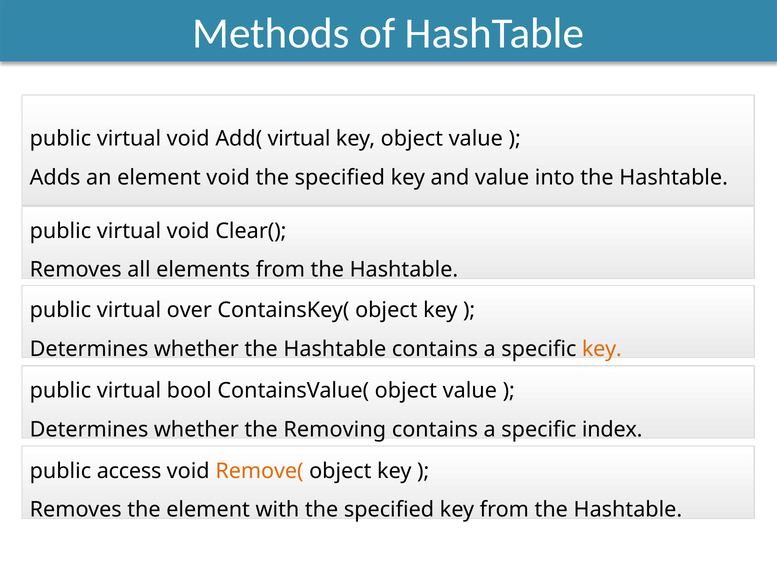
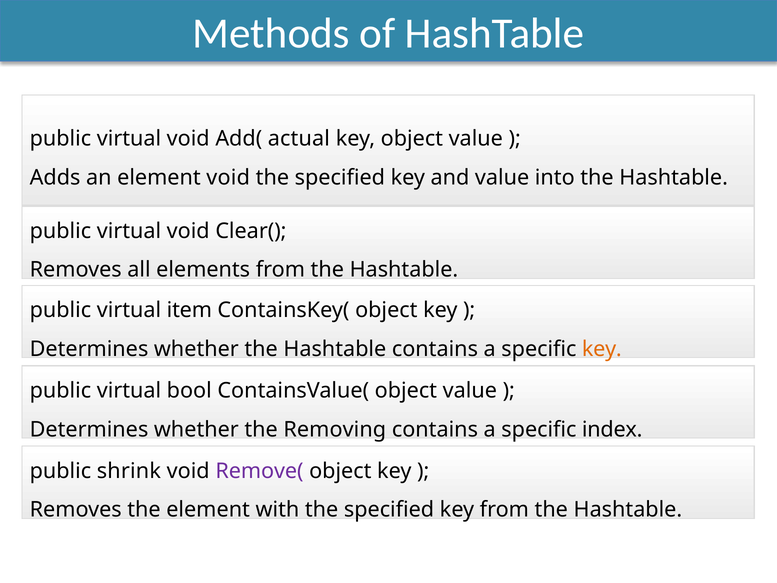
Add( virtual: virtual -> actual
over: over -> item
access: access -> shrink
Remove( colour: orange -> purple
